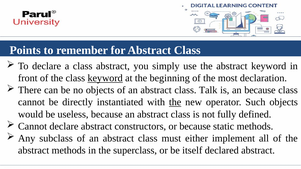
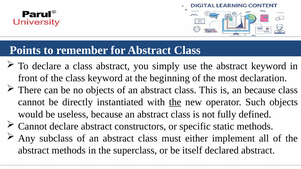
keyword at (105, 78) underline: present -> none
Talk: Talk -> This
or because: because -> specific
